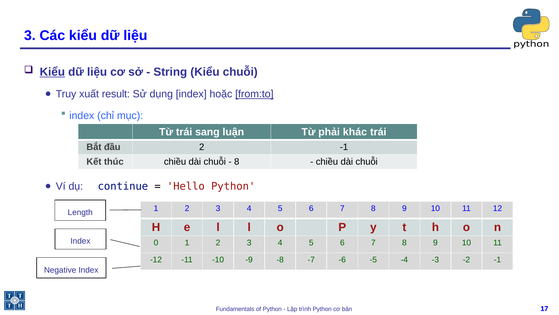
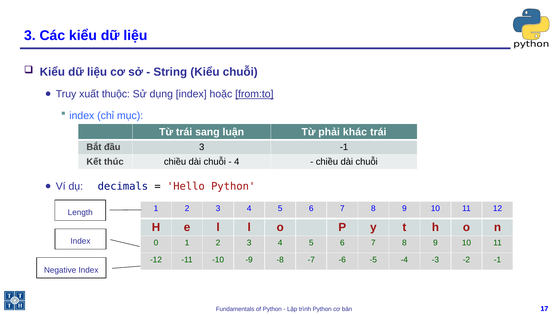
Kiểu at (52, 72) underline: present -> none
result: result -> thuộc
đầu 2: 2 -> 3
8 at (237, 162): 8 -> 4
continue: continue -> decimals
